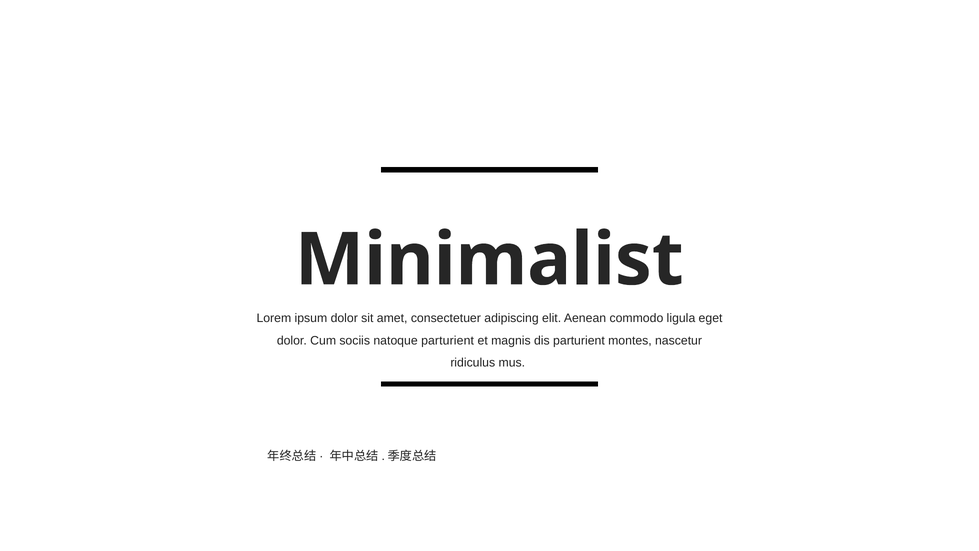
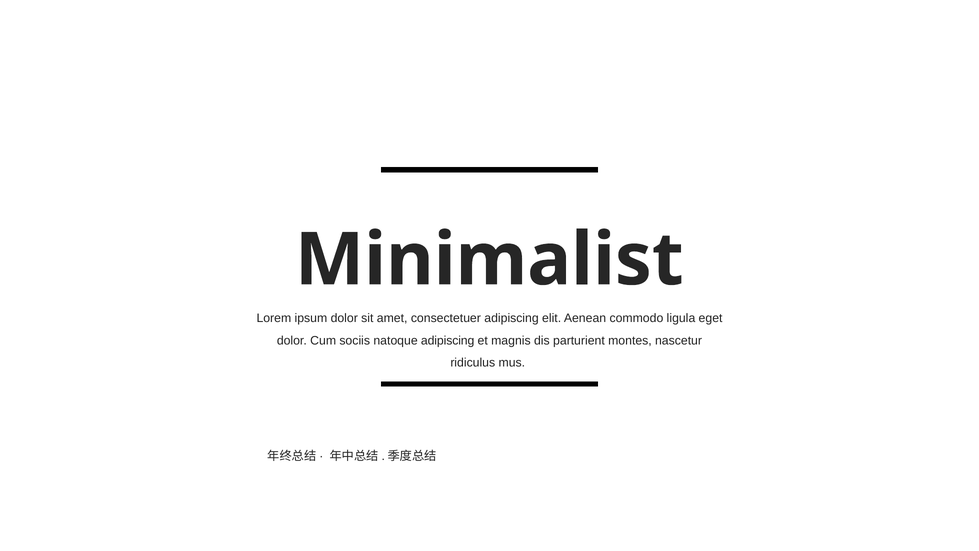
natoque parturient: parturient -> adipiscing
